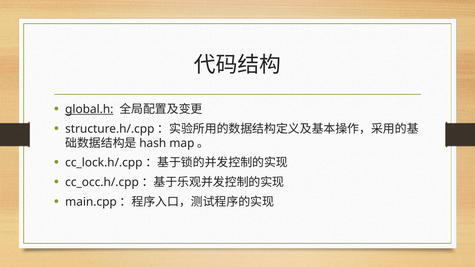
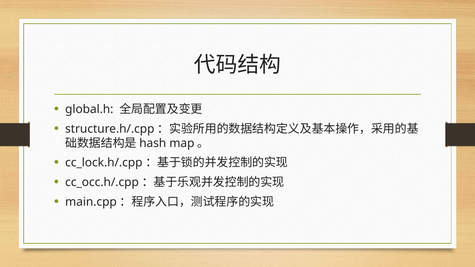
global.h underline: present -> none
